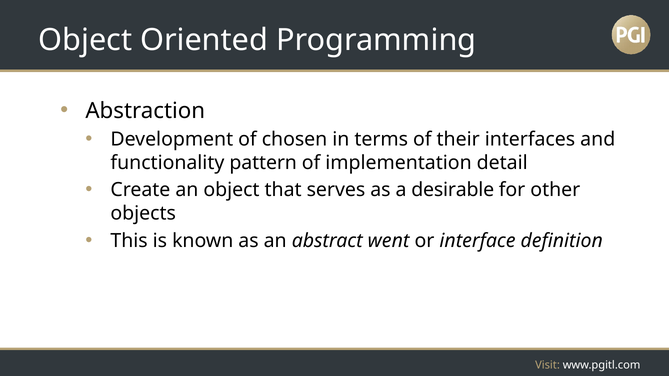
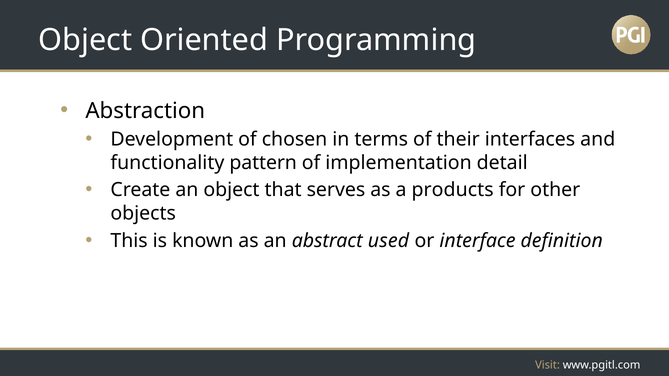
desirable: desirable -> products
went: went -> used
